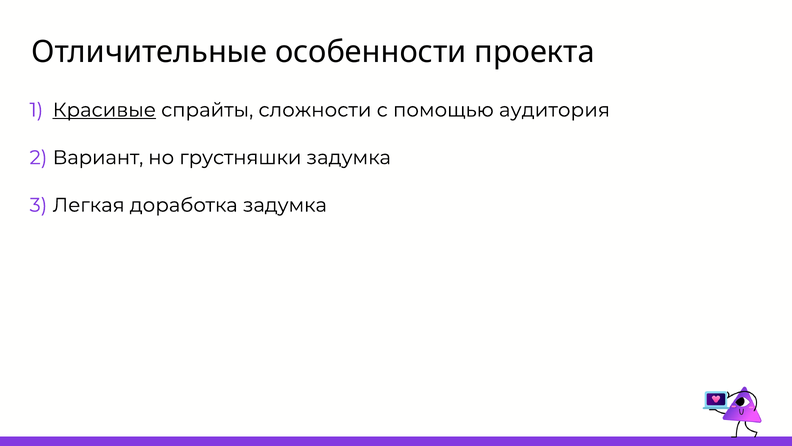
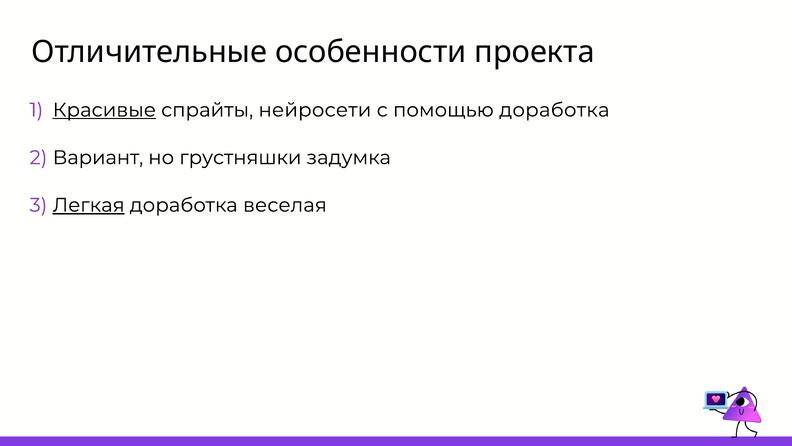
сложности: сложности -> нейросети
помощью аудитория: аудитория -> доработка
Легкая underline: none -> present
доработка задумка: задумка -> веселая
